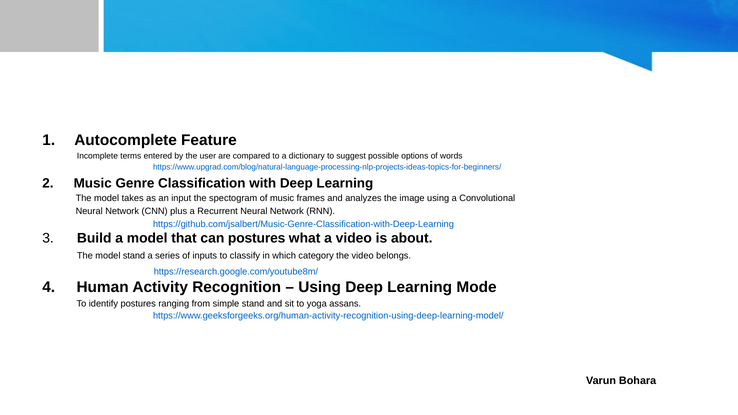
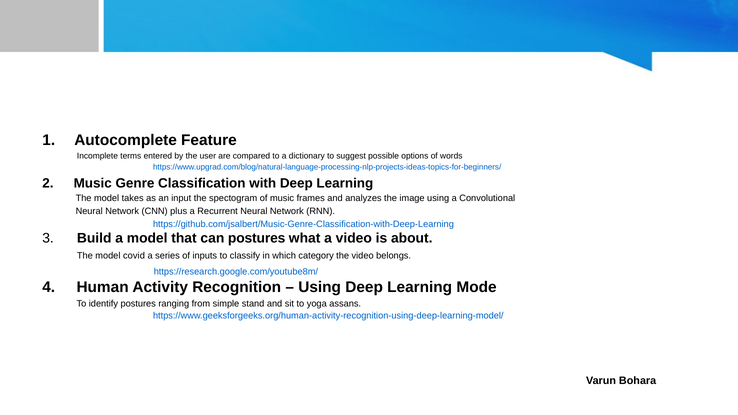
model stand: stand -> covid
